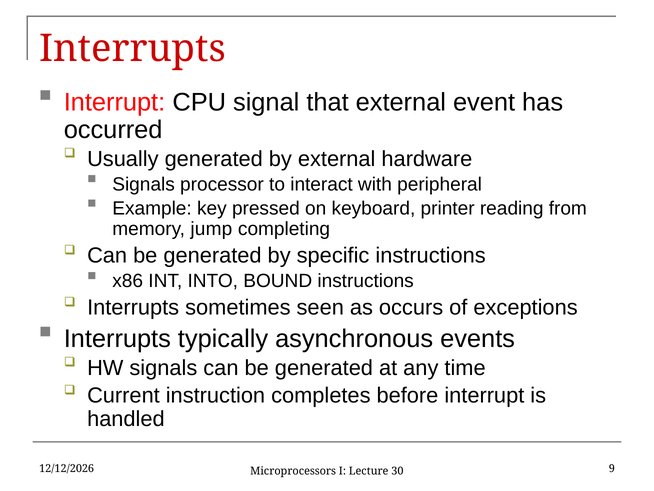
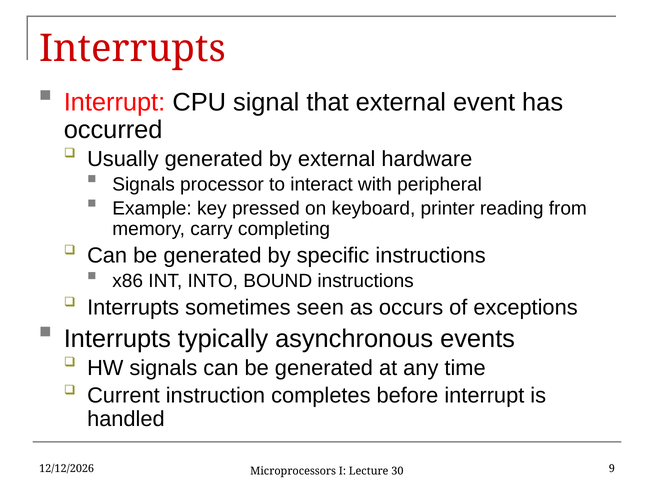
jump: jump -> carry
